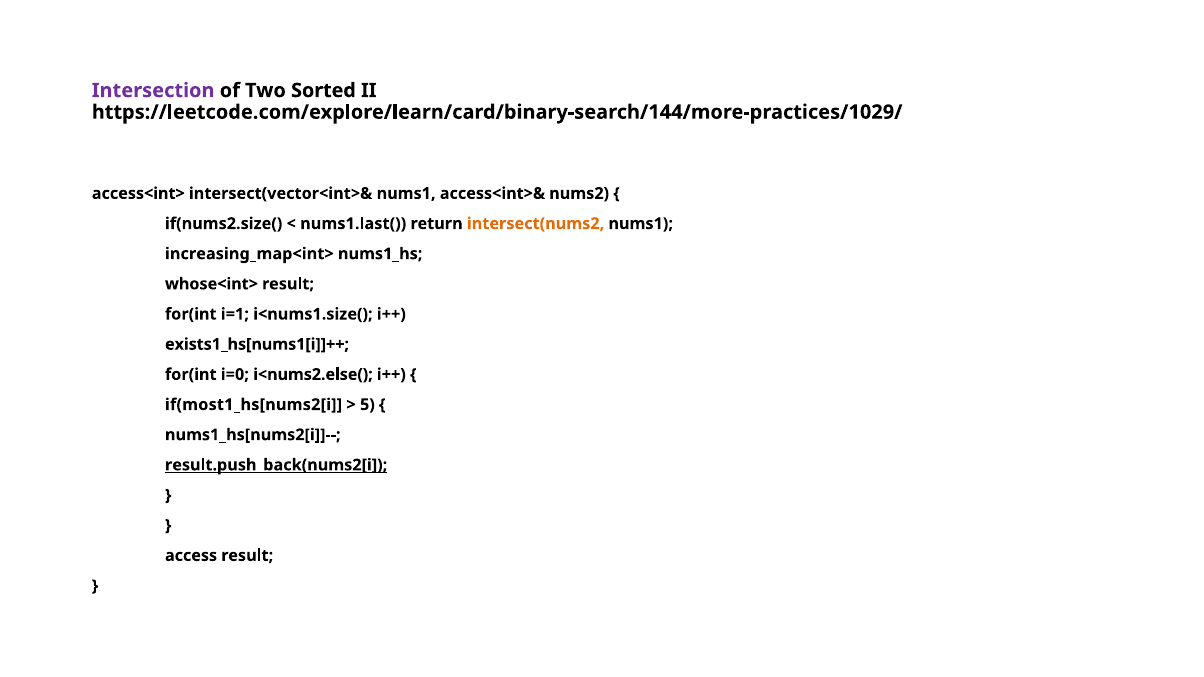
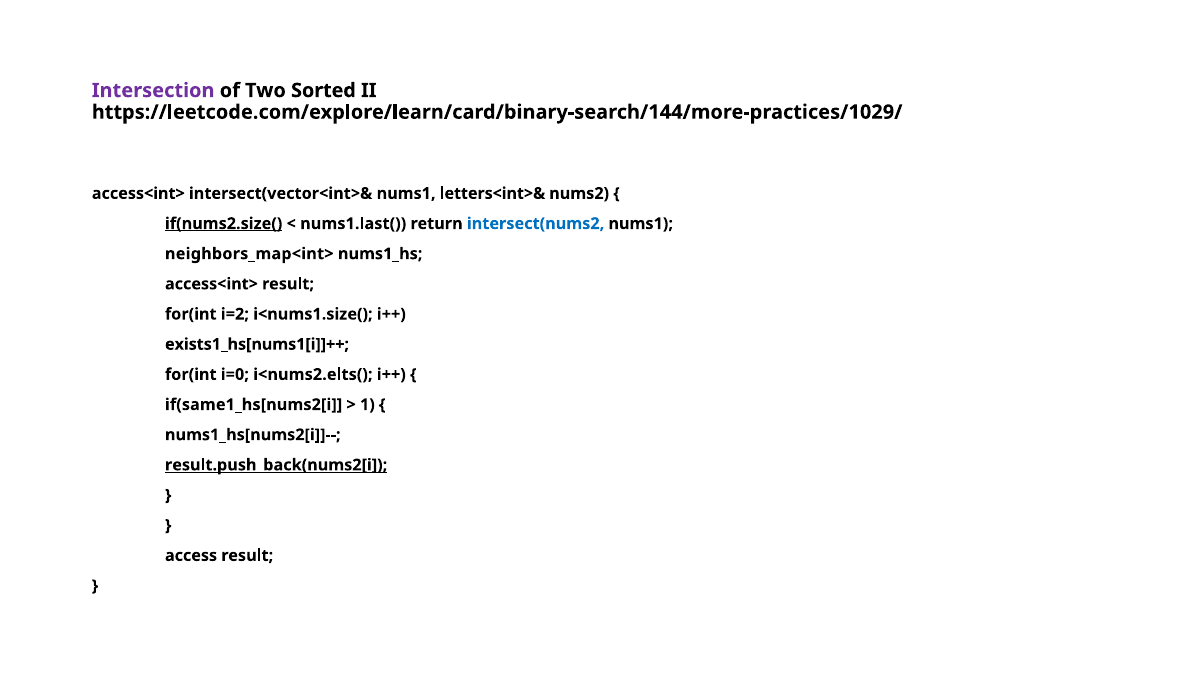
access<int>&: access<int>& -> letters<int>&
if(nums2.size( underline: none -> present
intersect(nums2 colour: orange -> blue
increasing_map<int>: increasing_map<int> -> neighbors_map<int>
whose<int> at (211, 284): whose<int> -> access<int>
i=1: i=1 -> i=2
i<nums2.else(: i<nums2.else( -> i<nums2.elts(
if(most1_hs[nums2[i: if(most1_hs[nums2[i -> if(same1_hs[nums2[i
5: 5 -> 1
